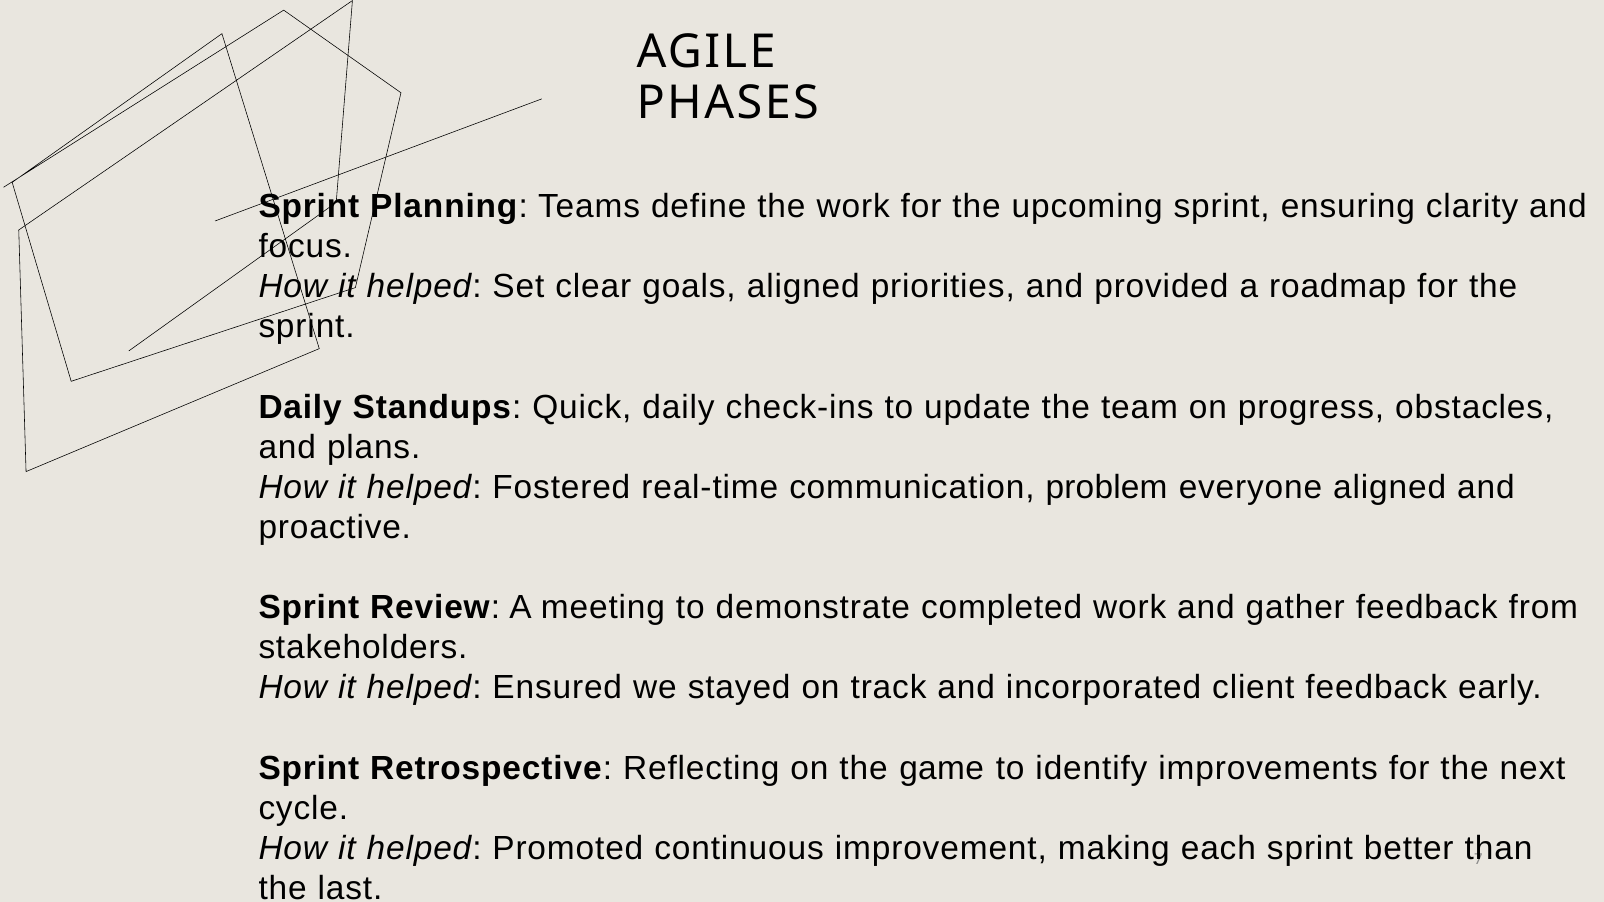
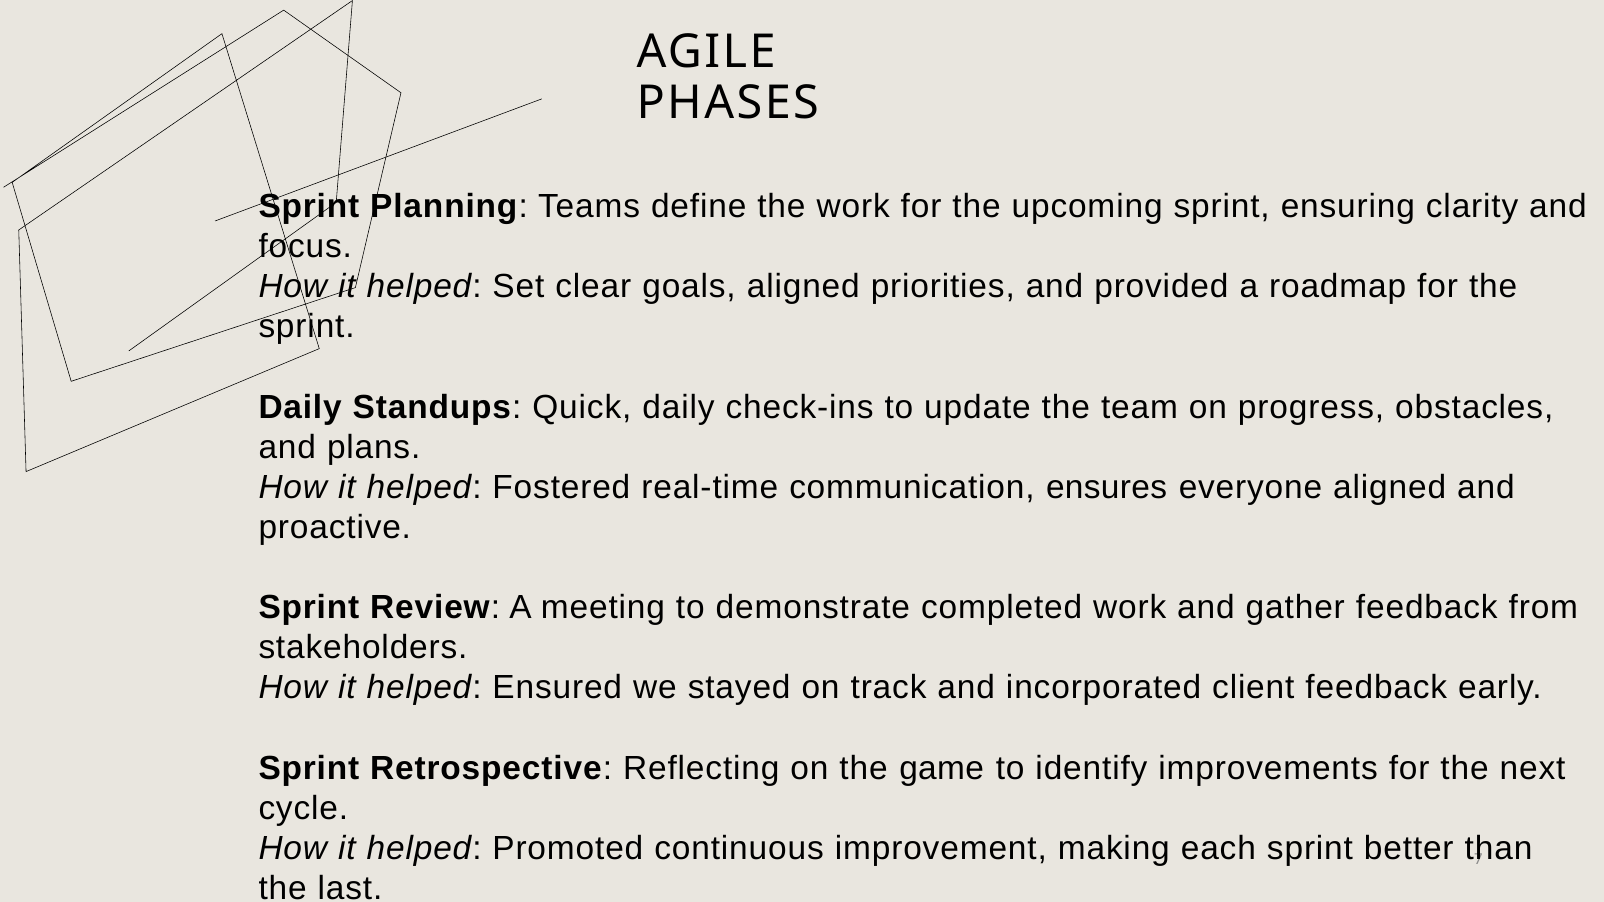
problem: problem -> ensures
